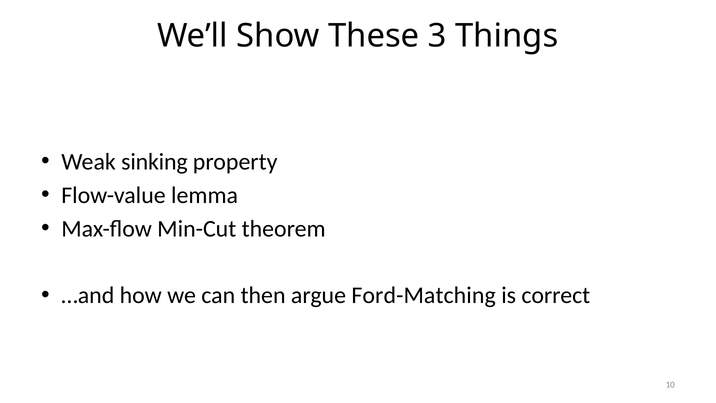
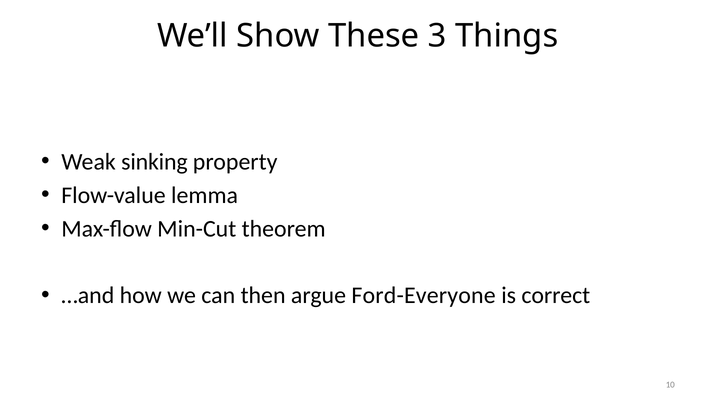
Ford-Matching: Ford-Matching -> Ford-Everyone
